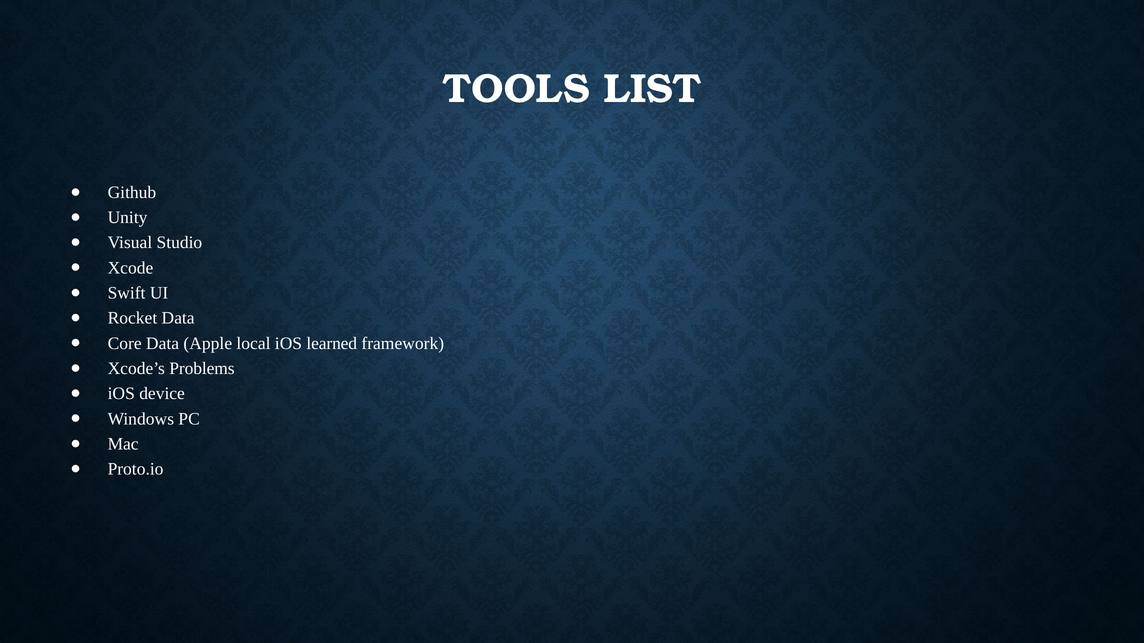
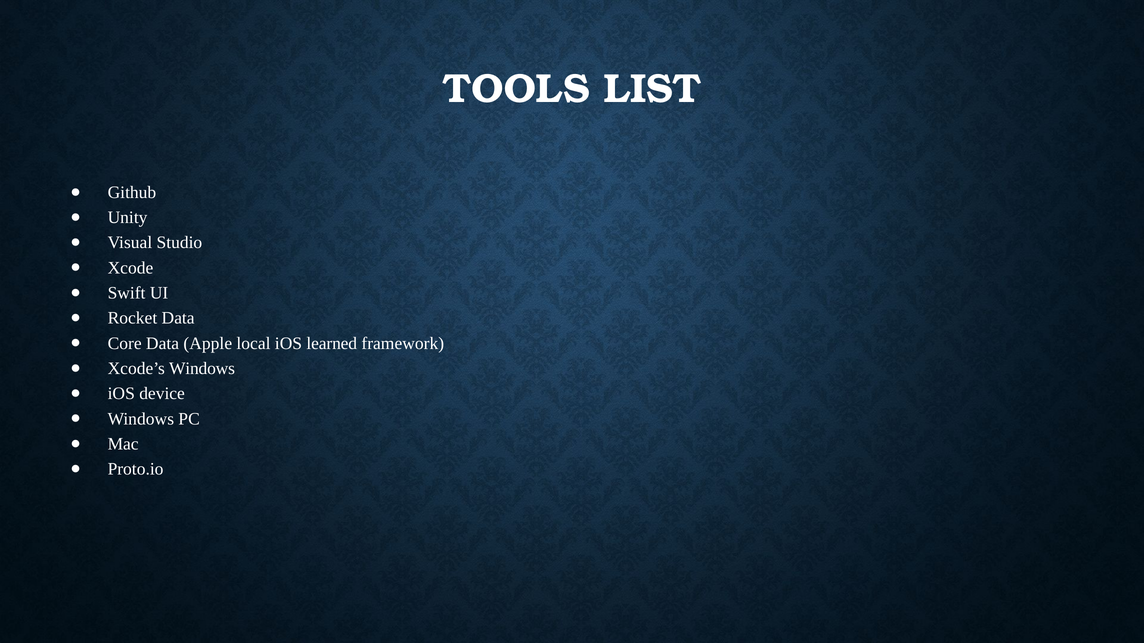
Xcode’s Problems: Problems -> Windows
